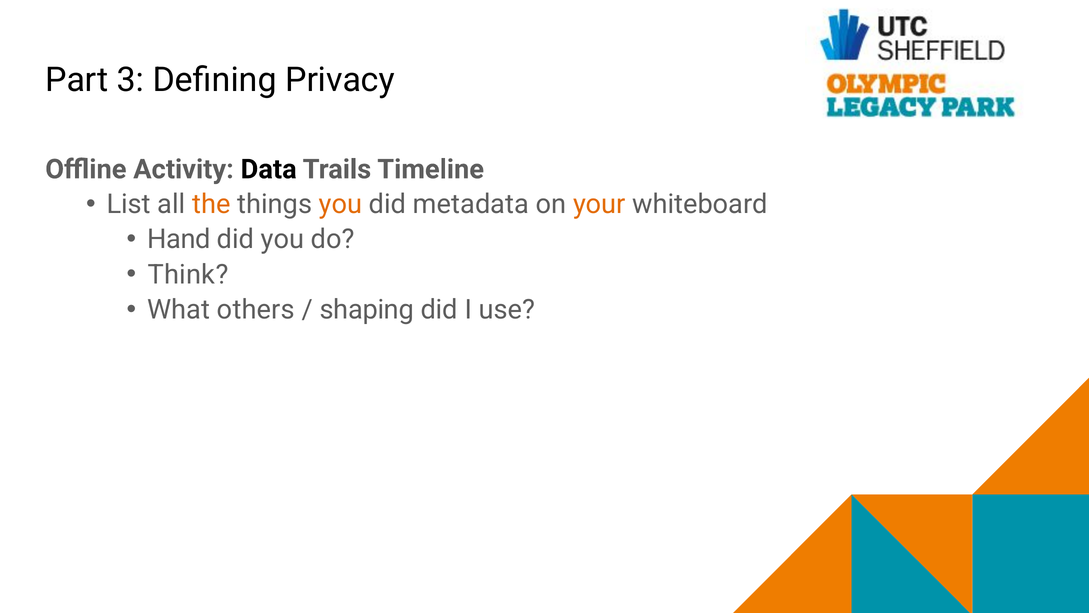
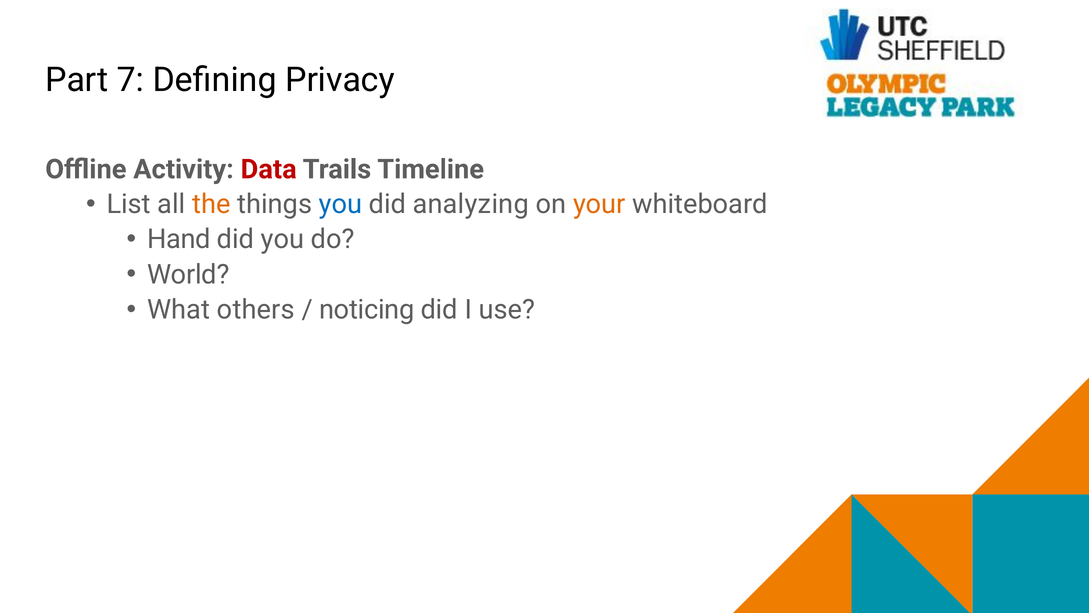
3: 3 -> 7
Data colour: black -> red
you at (340, 204) colour: orange -> blue
metadata: metadata -> analyzing
Think: Think -> World
shaping: shaping -> noticing
